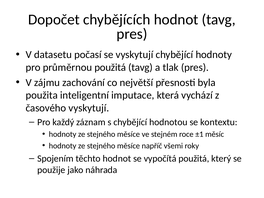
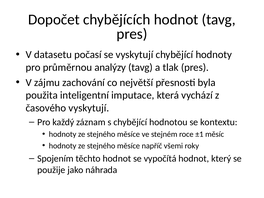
průměrnou použitá: použitá -> analýzy
vypočítá použitá: použitá -> hodnot
